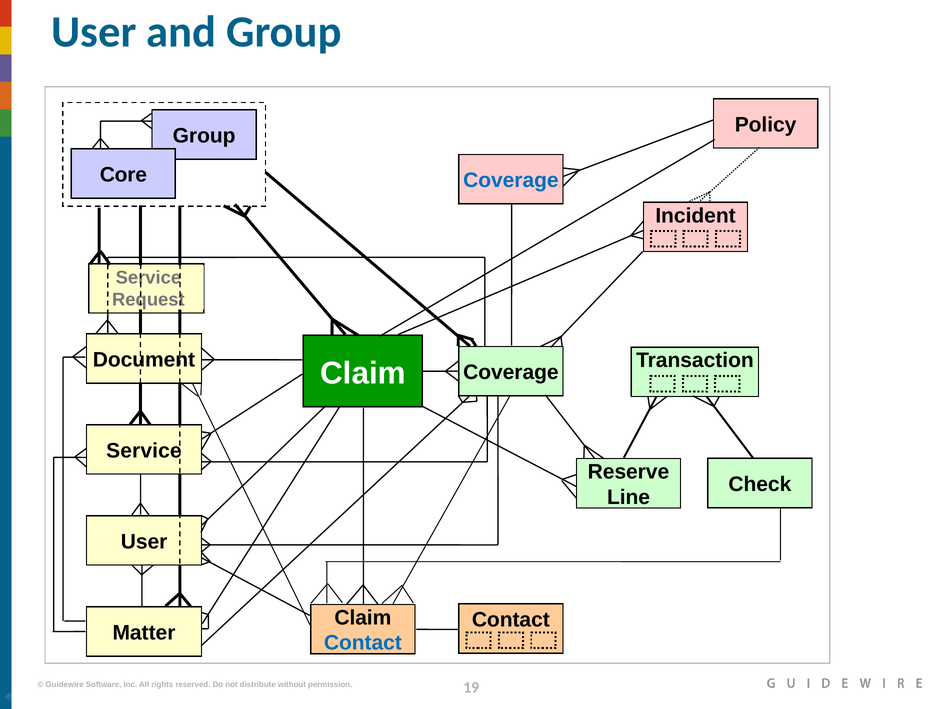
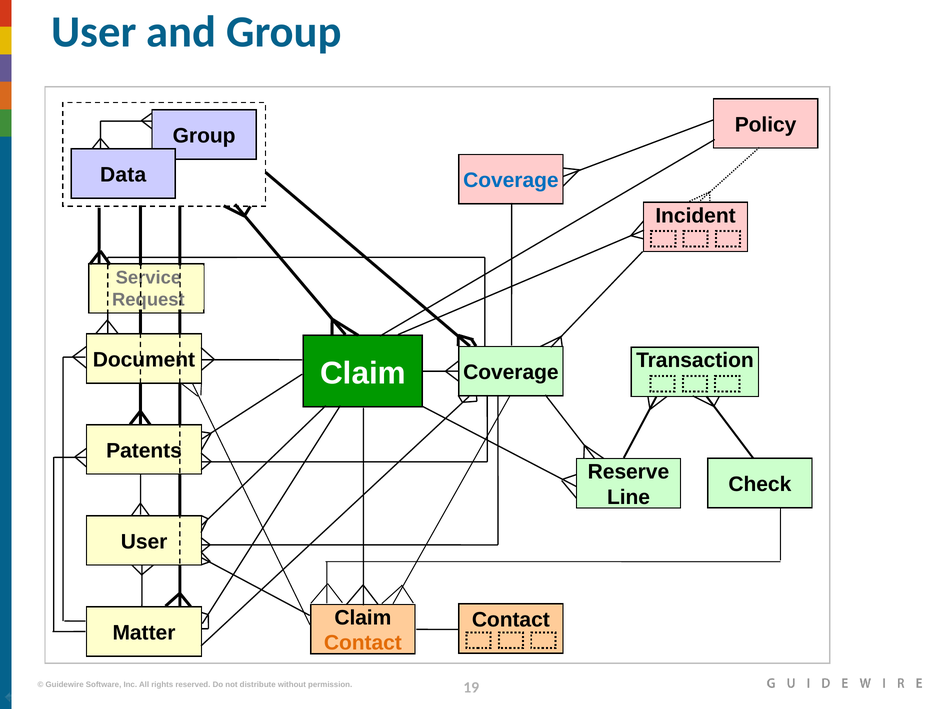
Core: Core -> Data
Service at (144, 451): Service -> Patents
Contact at (363, 643) colour: blue -> orange
